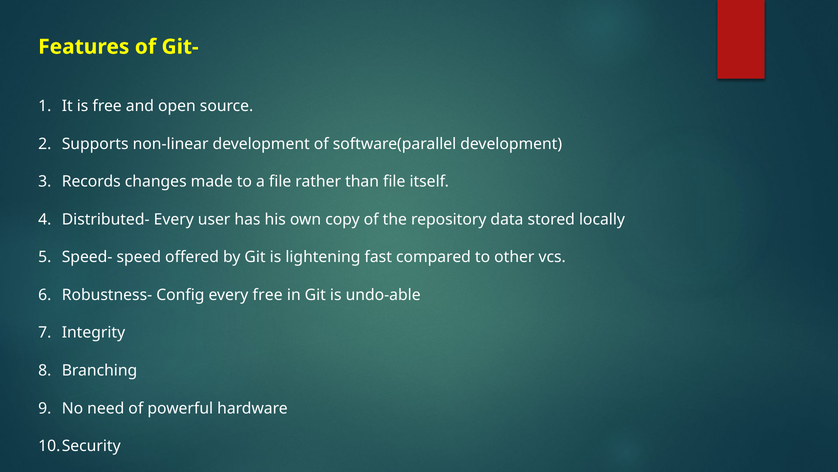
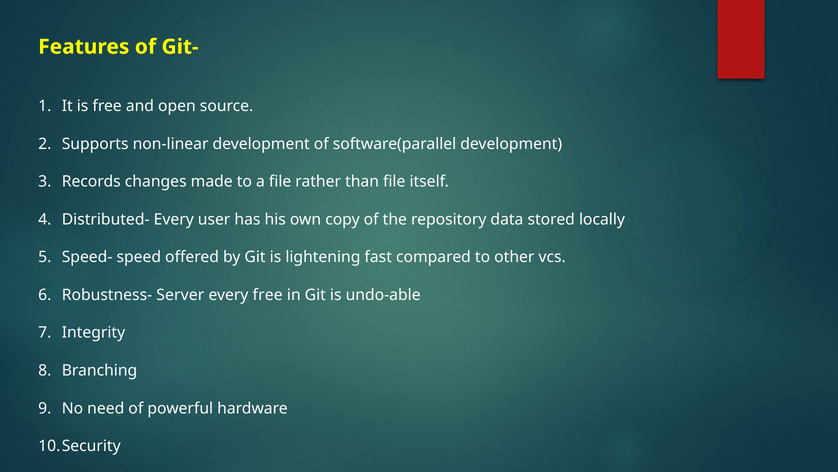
Config: Config -> Server
